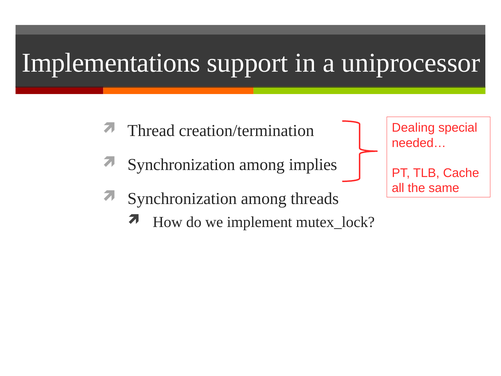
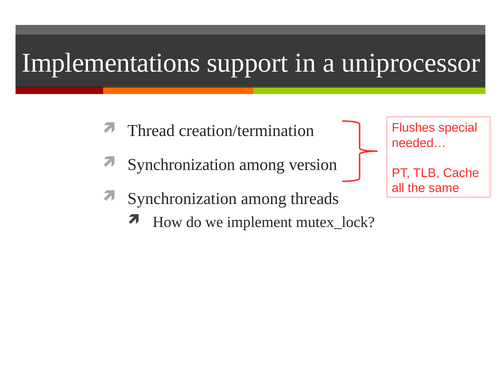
Dealing: Dealing -> Flushes
implies: implies -> version
